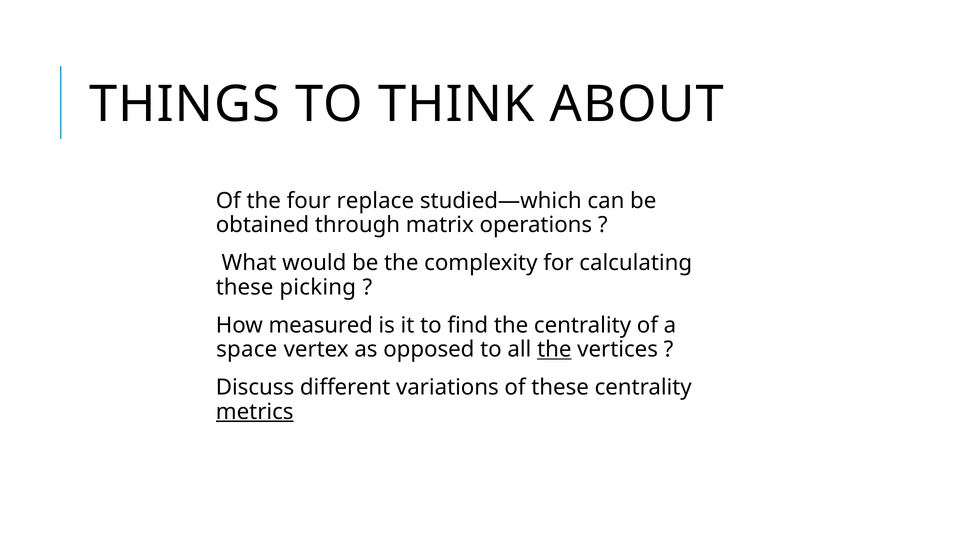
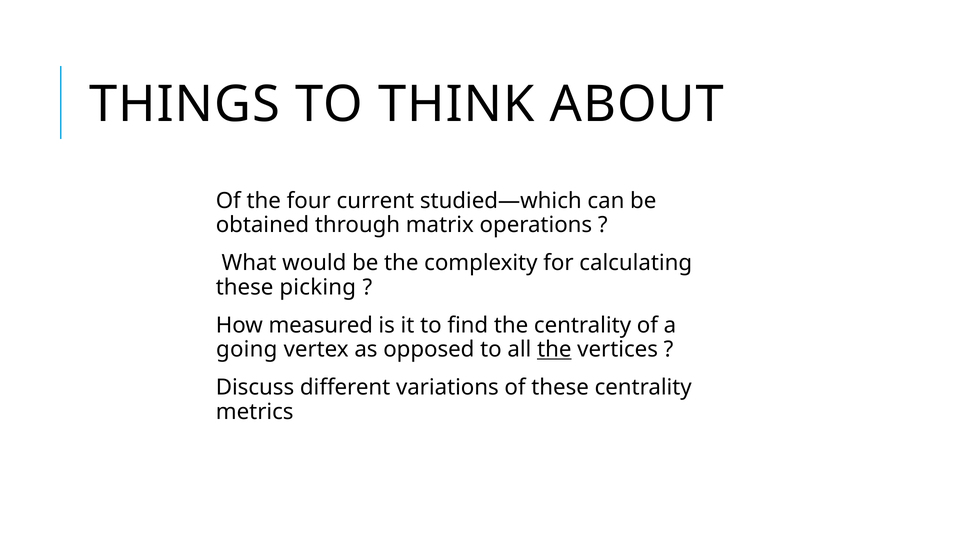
replace: replace -> current
space: space -> going
metrics underline: present -> none
